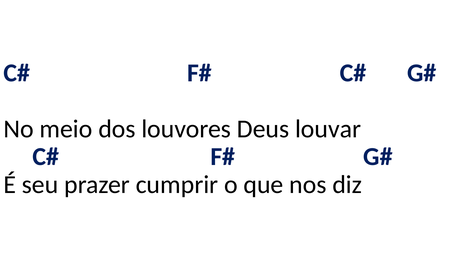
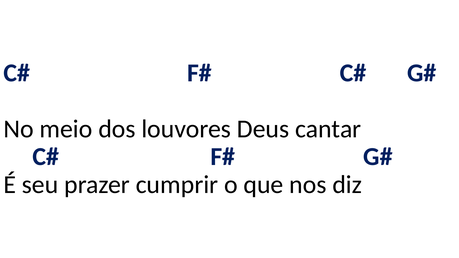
louvar: louvar -> cantar
